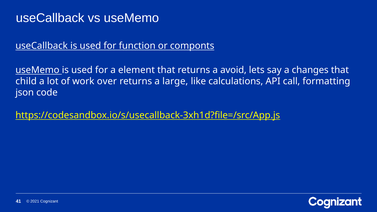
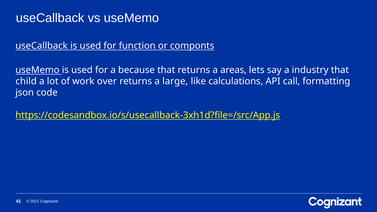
element: element -> because
avoid: avoid -> areas
changes: changes -> industry
